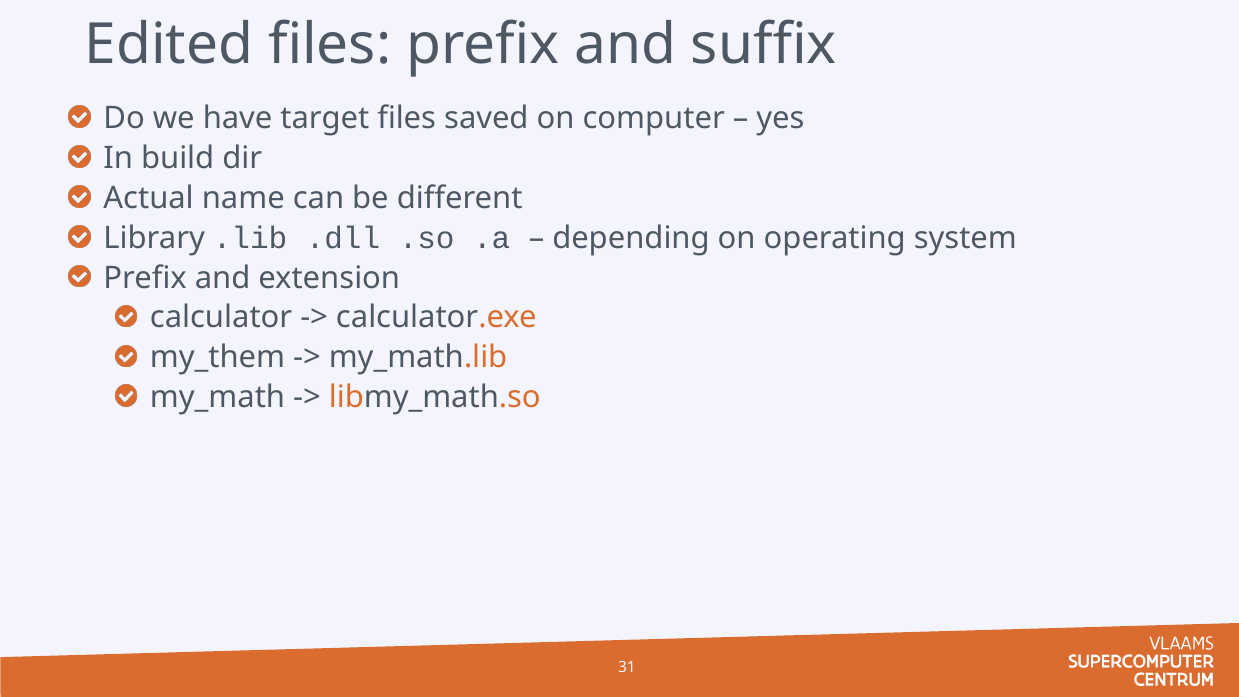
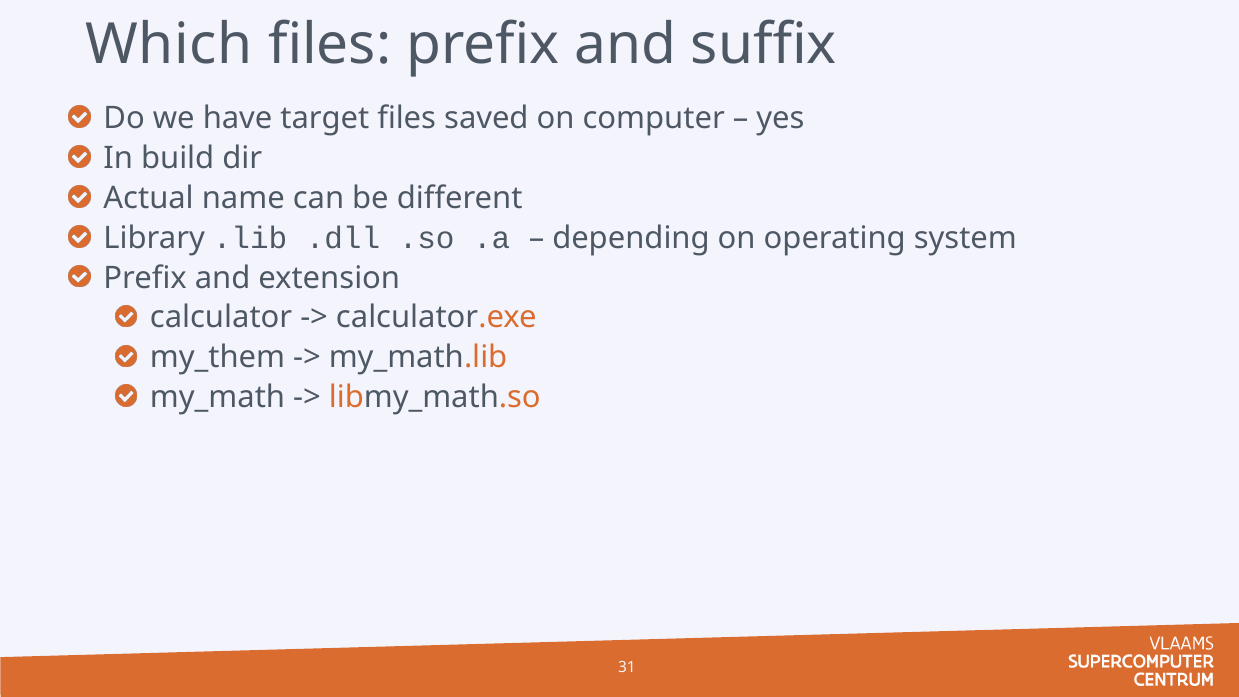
Edited: Edited -> Which
